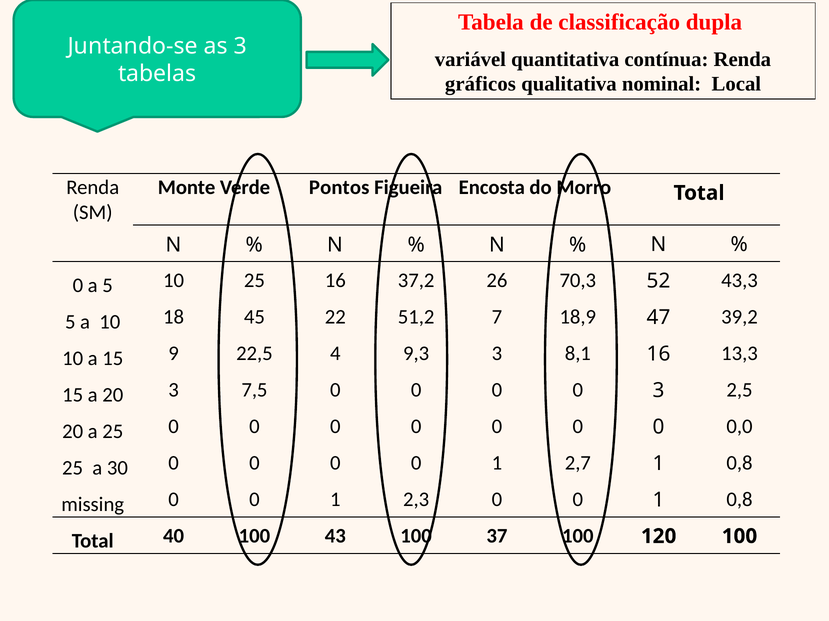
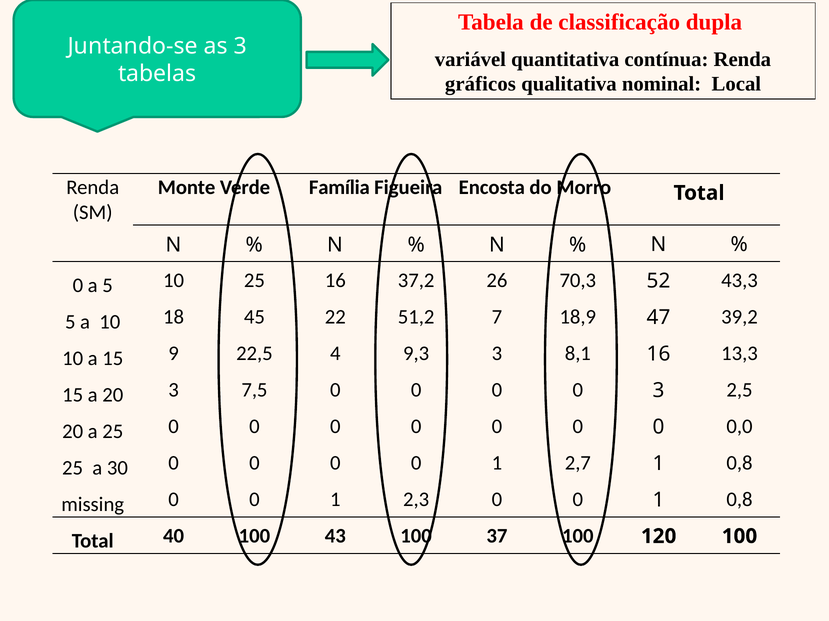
Pontos: Pontos -> Família
